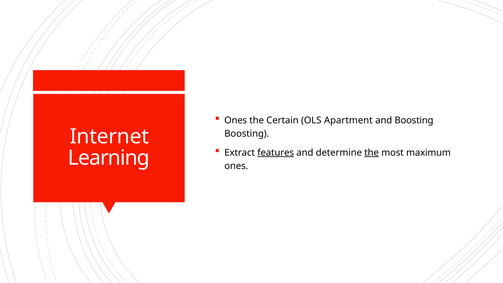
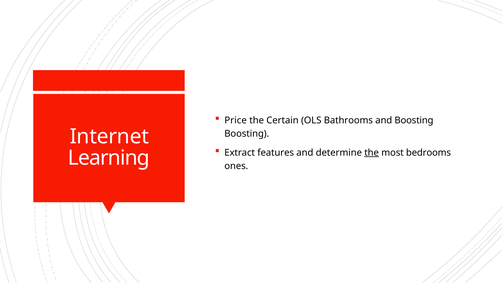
Ones at (236, 120): Ones -> Price
Apartment: Apartment -> Bathrooms
features underline: present -> none
maximum: maximum -> bedrooms
